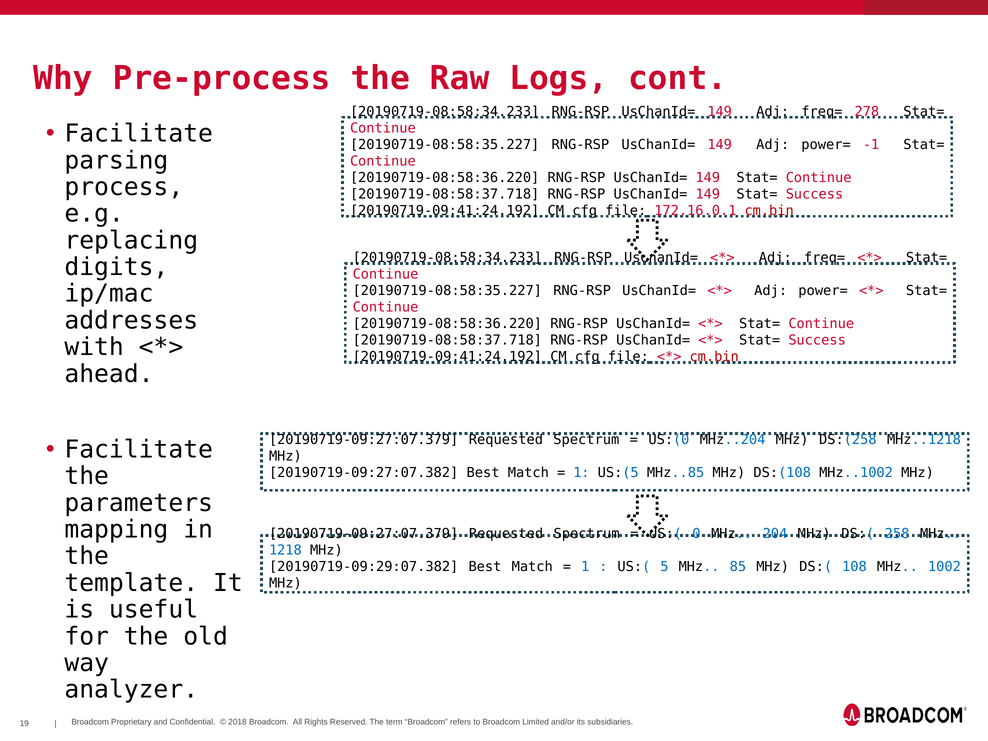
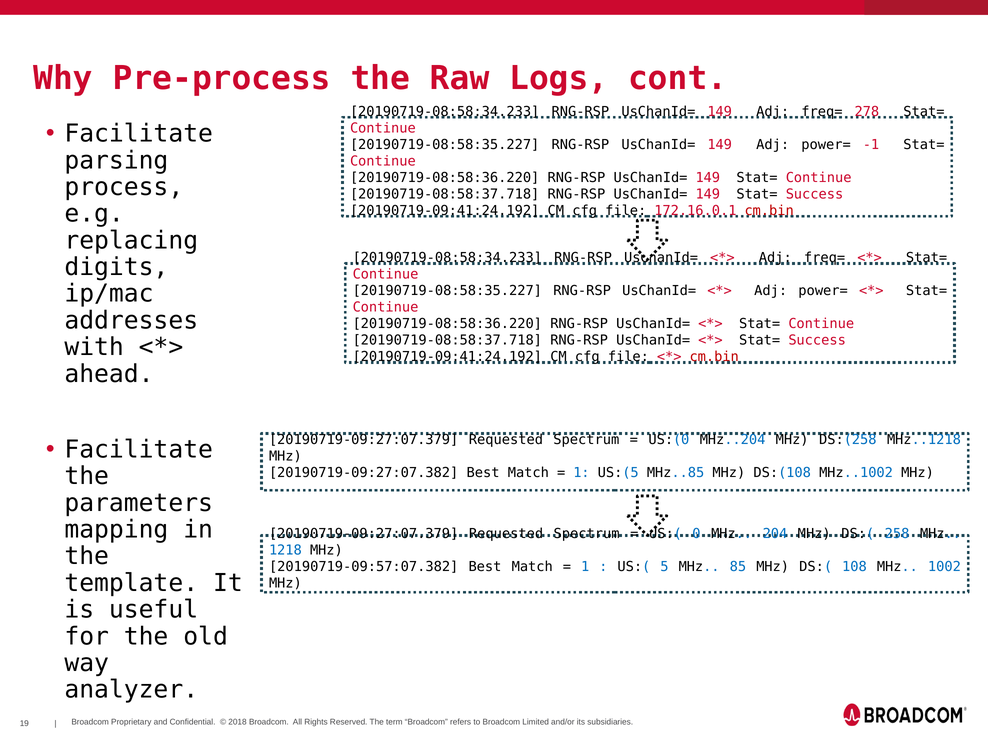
20190719-09:29:07.382: 20190719-09:29:07.382 -> 20190719-09:57:07.382
